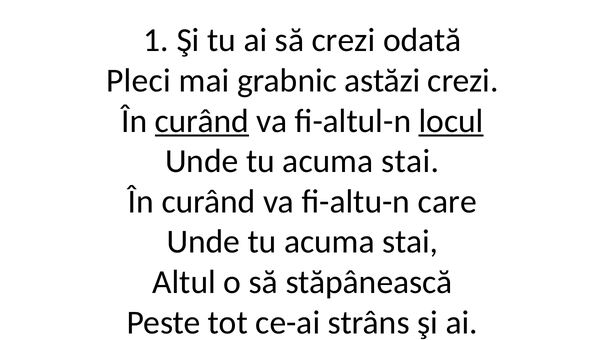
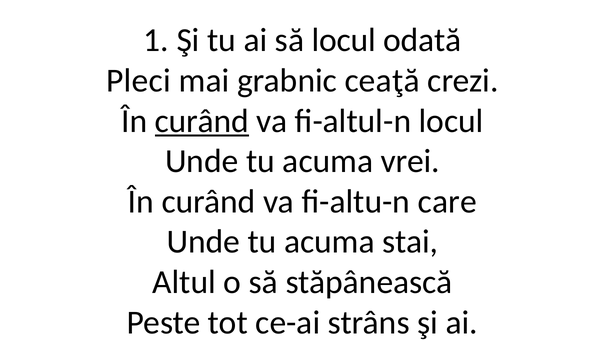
să crezi: crezi -> locul
astăzi: astăzi -> ceaţă
locul at (451, 121) underline: present -> none
stai at (410, 161): stai -> vrei
